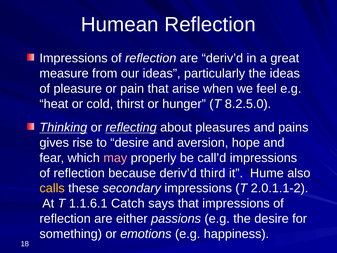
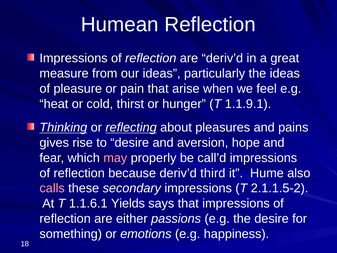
8.2.5.0: 8.2.5.0 -> 1.1.9.1
calls colour: yellow -> pink
2.0.1.1-2: 2.0.1.1-2 -> 2.1.1.5-2
Catch: Catch -> Yields
